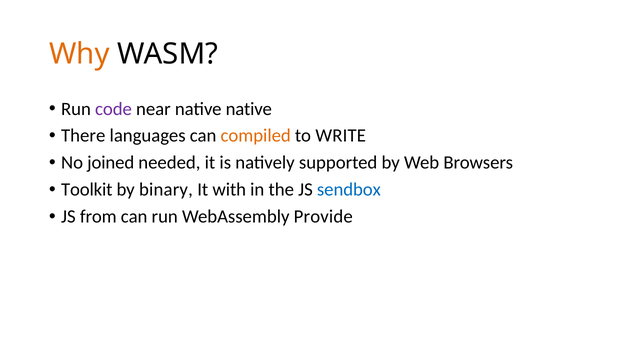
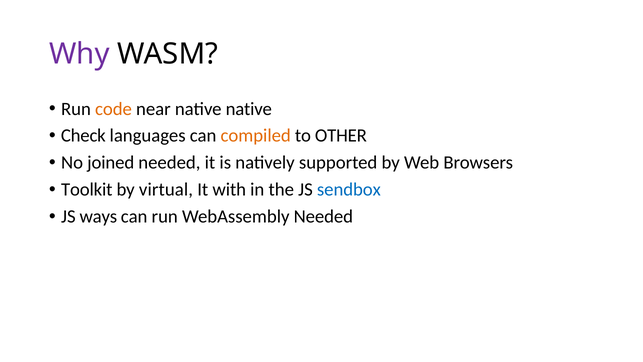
Why colour: orange -> purple
code colour: purple -> orange
There: There -> Check
WRITE: WRITE -> OTHER
binary: binary -> virtual
from: from -> ways
WebAssembly Provide: Provide -> Needed
